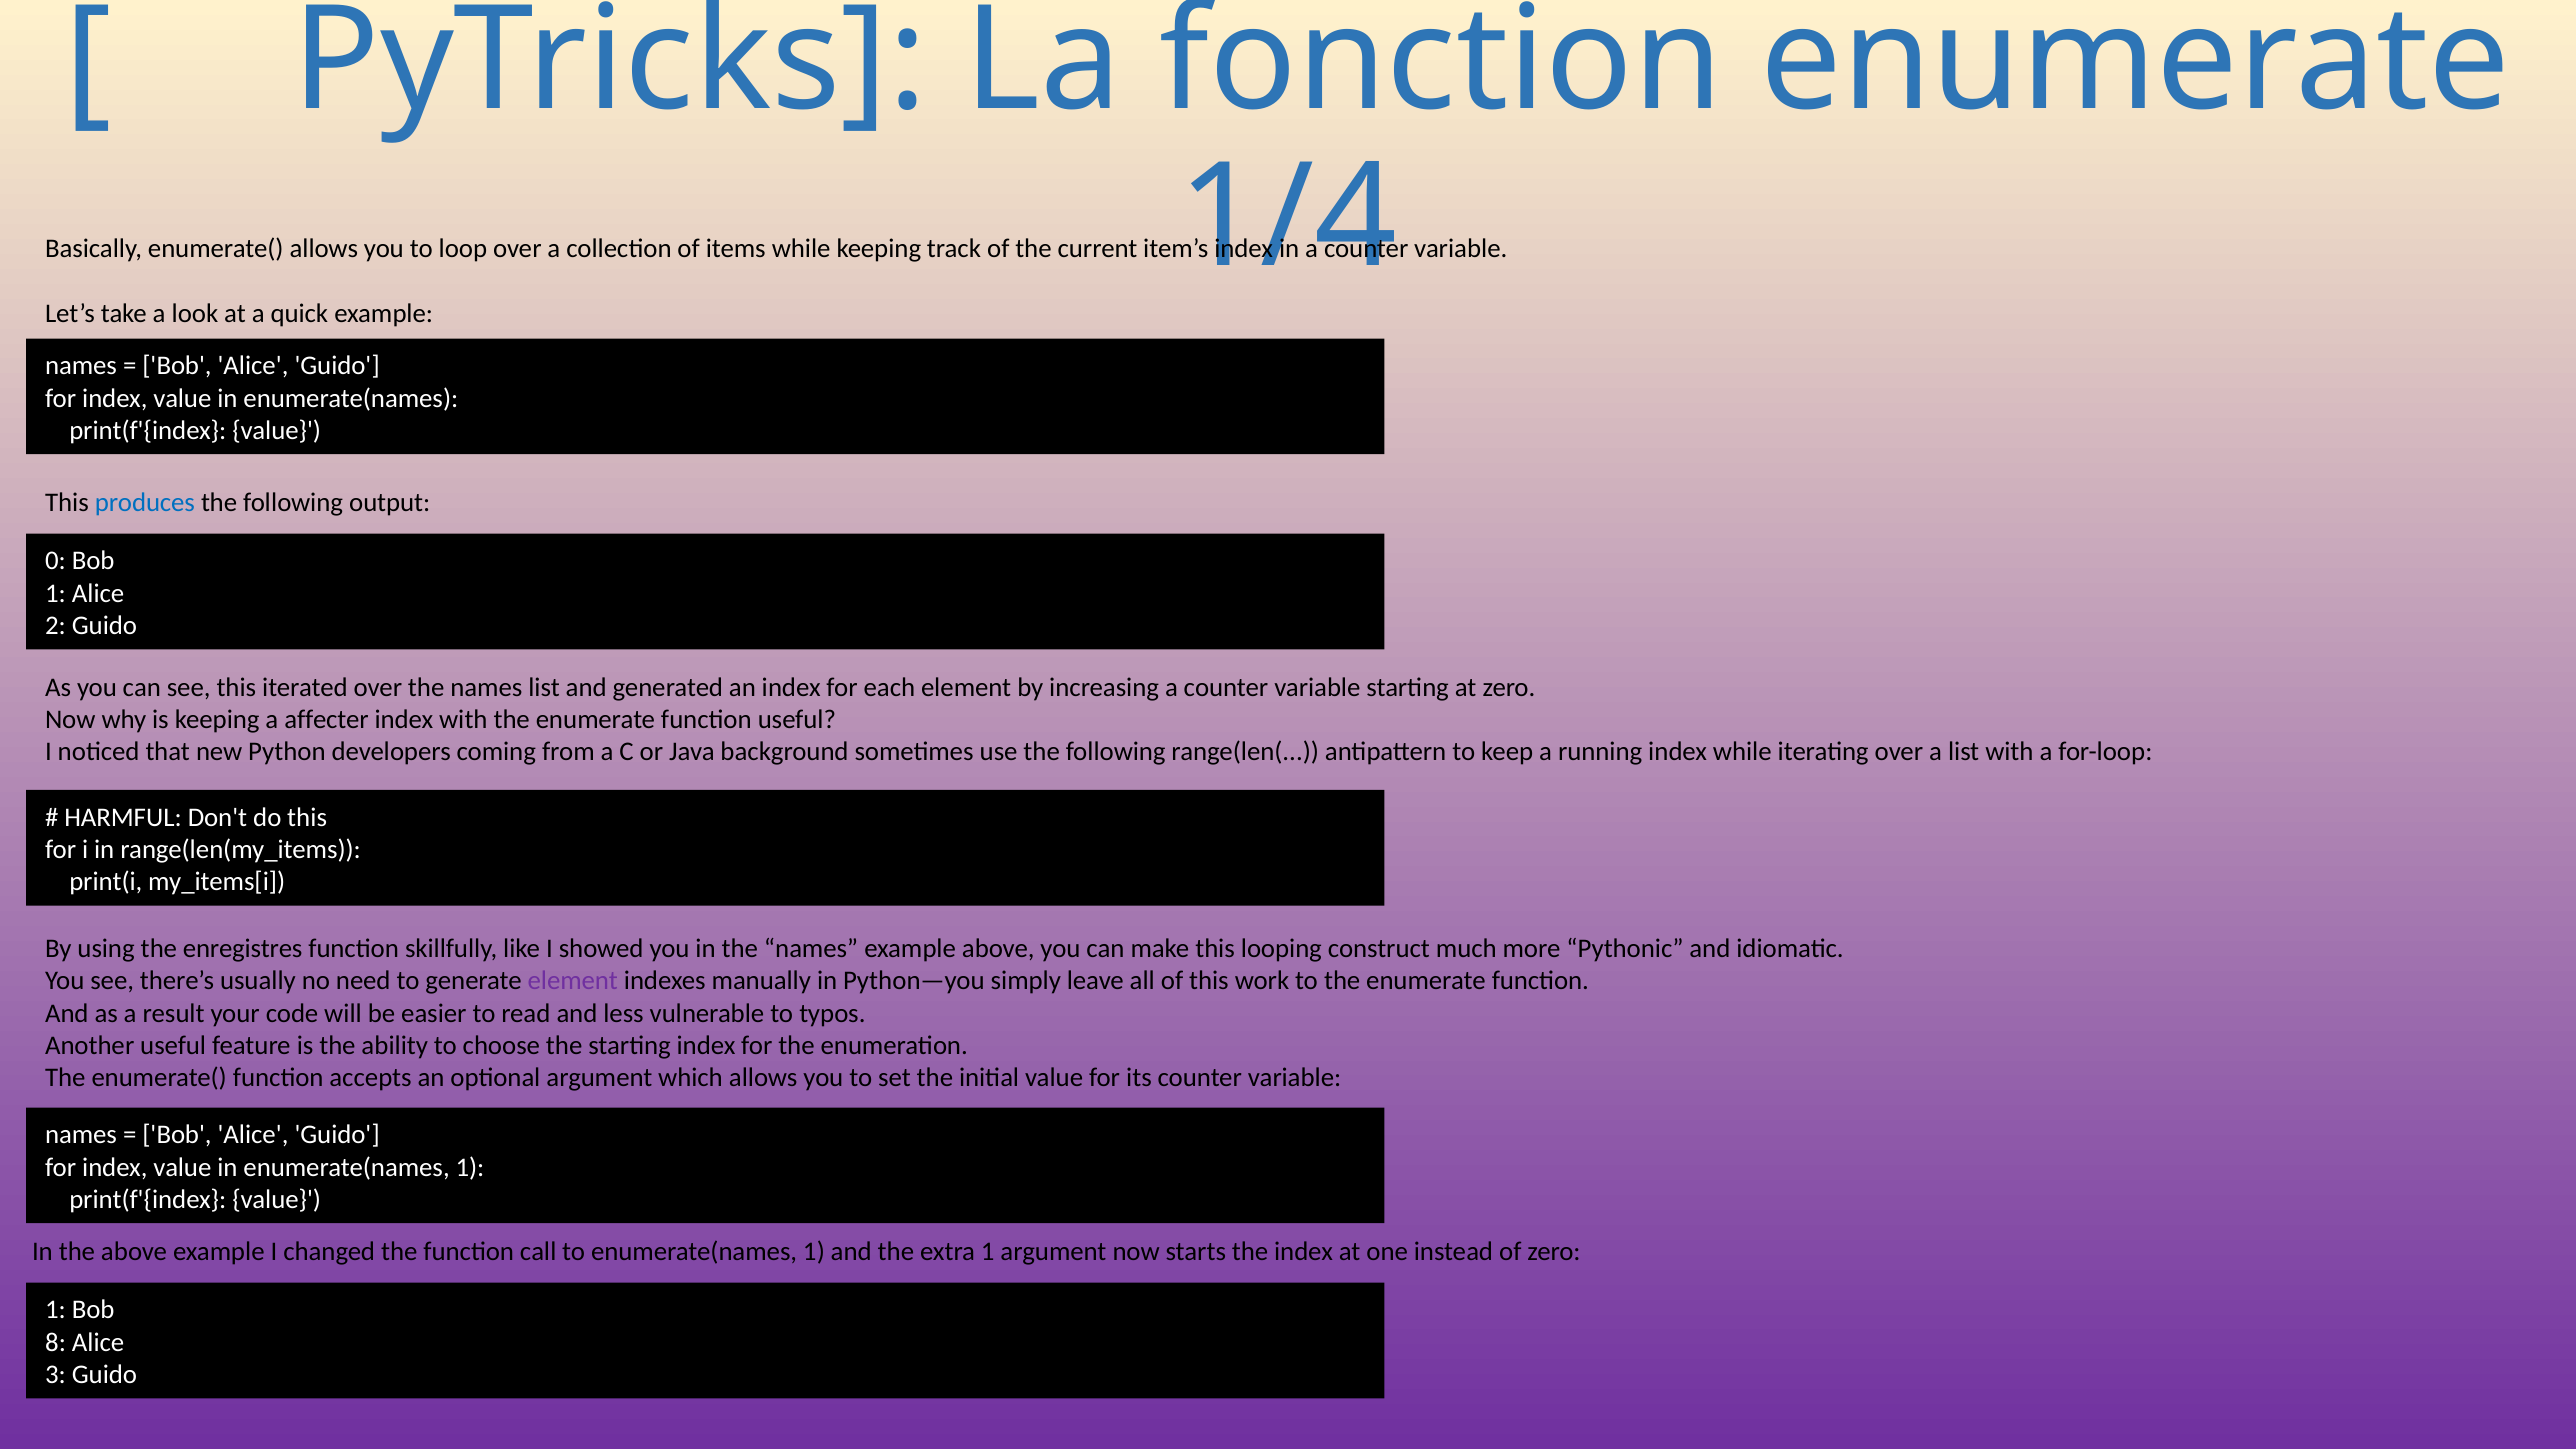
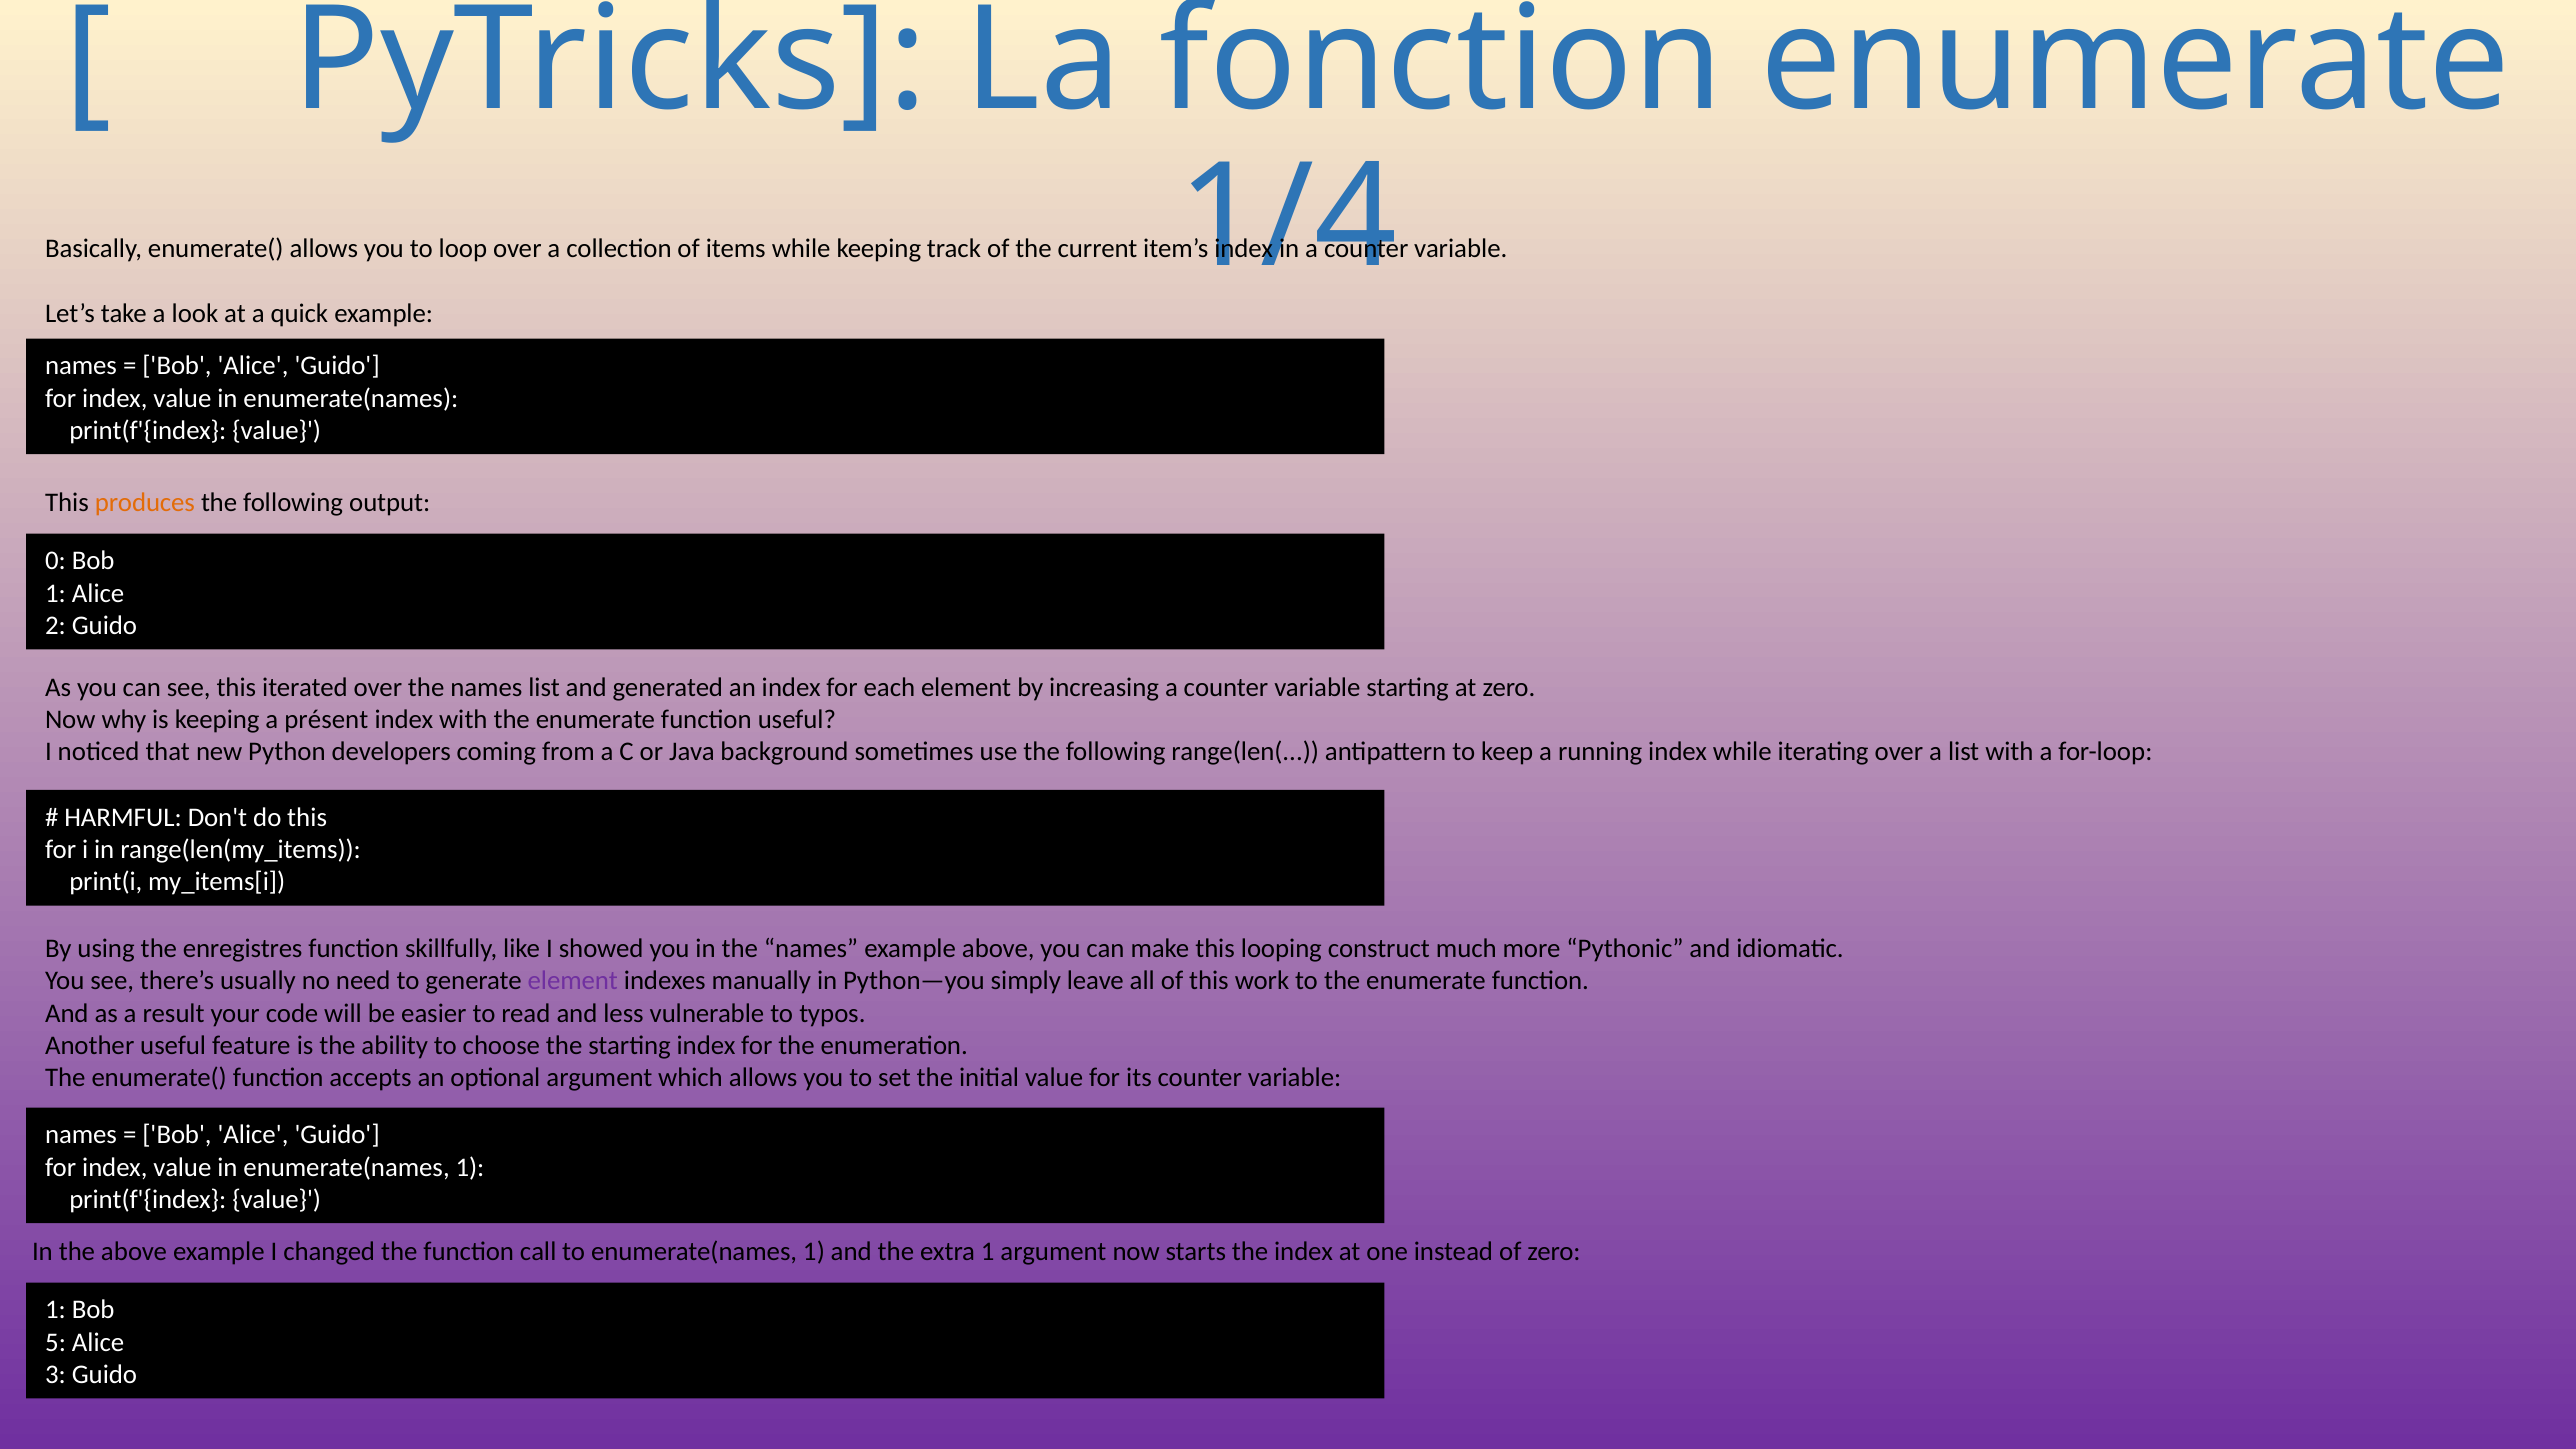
produces colour: blue -> orange
affecter: affecter -> présent
8: 8 -> 5
